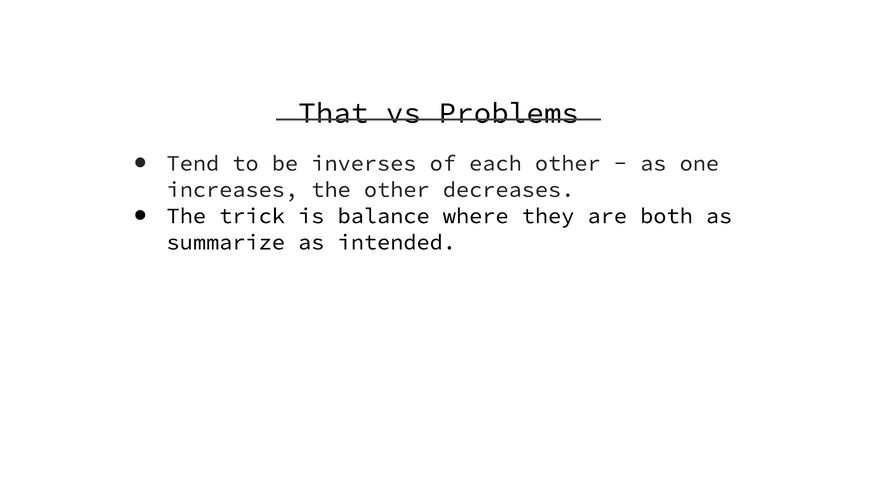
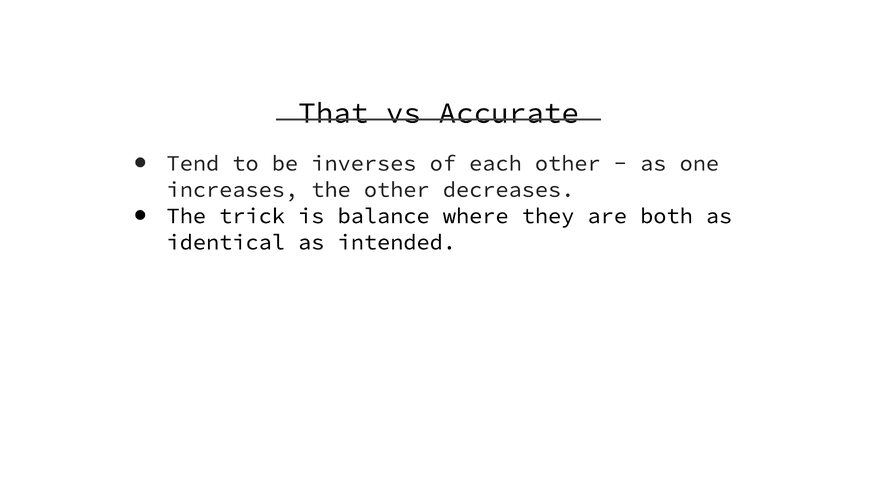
Problems: Problems -> Accurate
summarize: summarize -> identical
